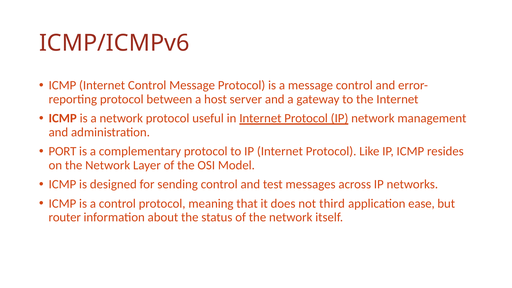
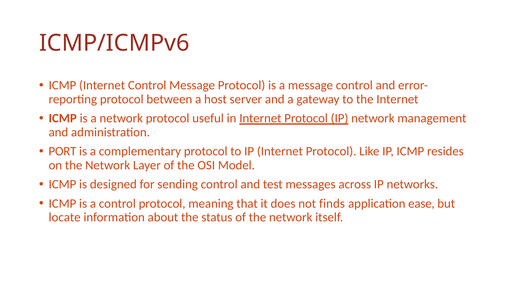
third: third -> finds
router: router -> locate
